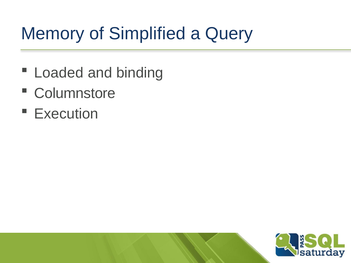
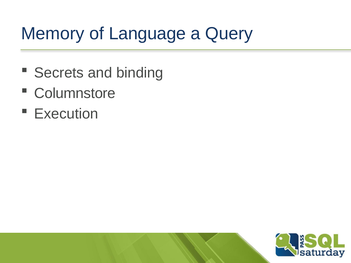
Simplified: Simplified -> Language
Loaded: Loaded -> Secrets
